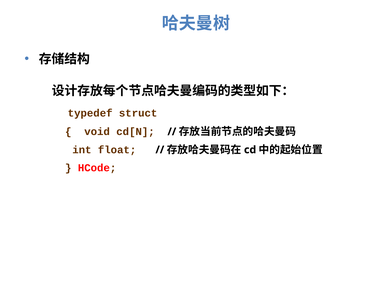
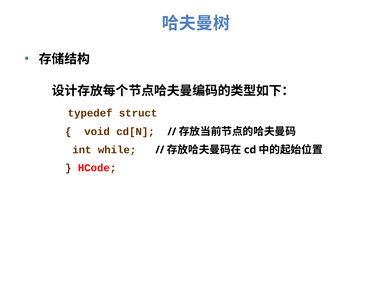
float: float -> while
